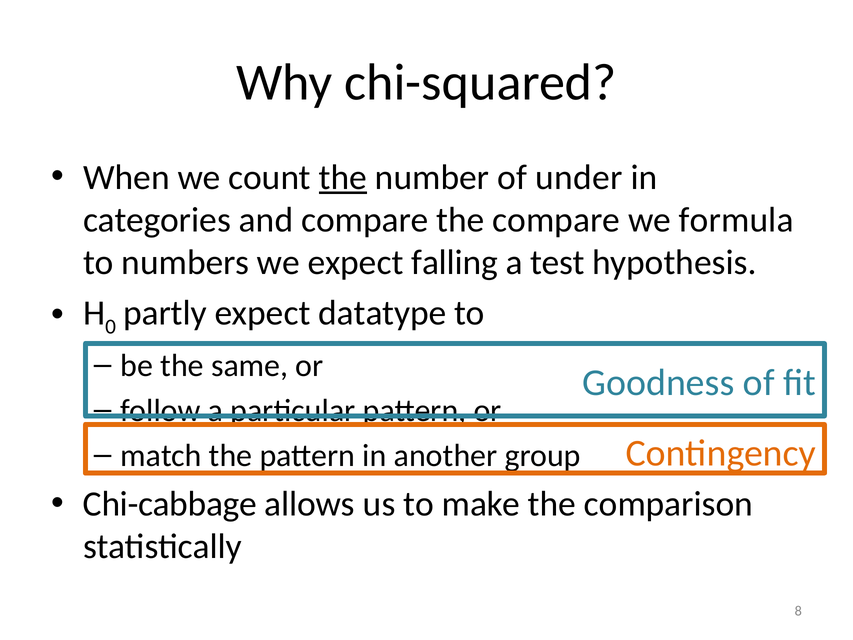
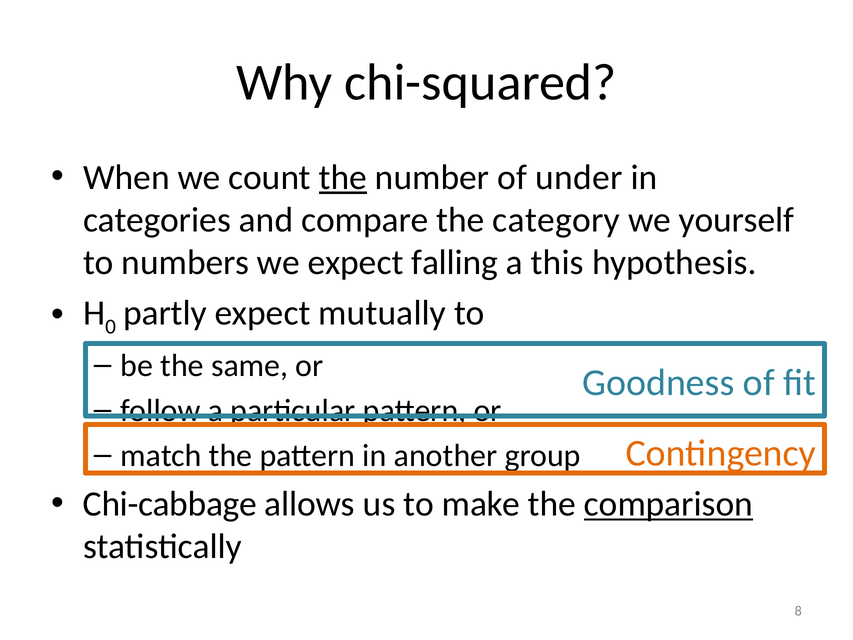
the compare: compare -> category
formula: formula -> yourself
test: test -> this
datatype: datatype -> mutually
comparison underline: none -> present
